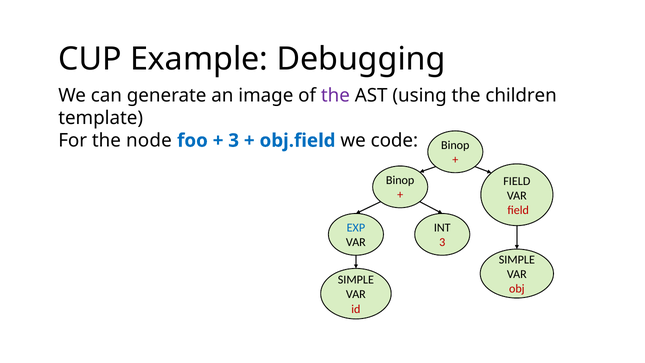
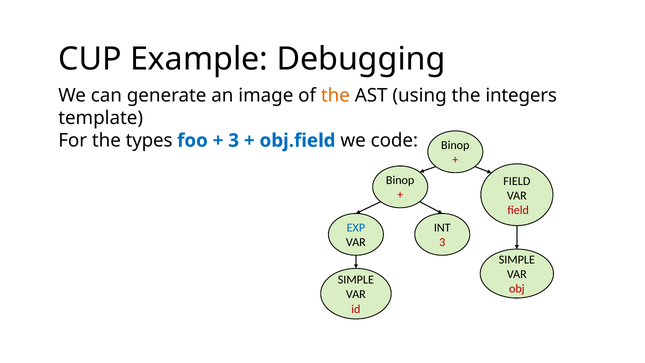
the at (335, 95) colour: purple -> orange
children: children -> integers
node: node -> types
